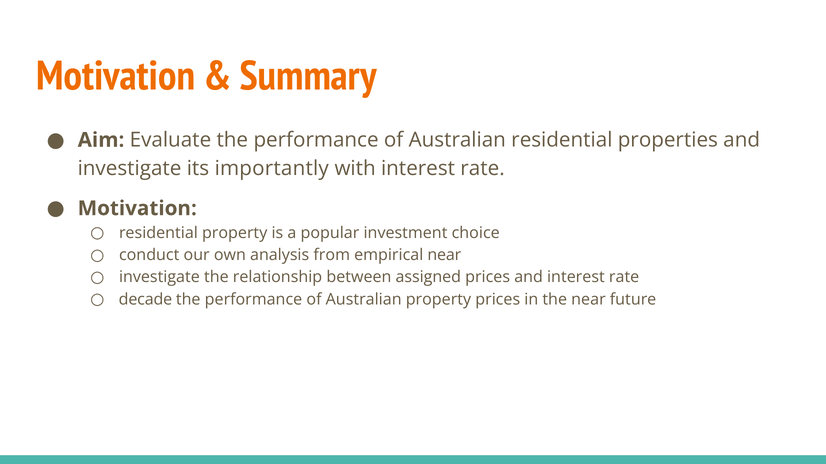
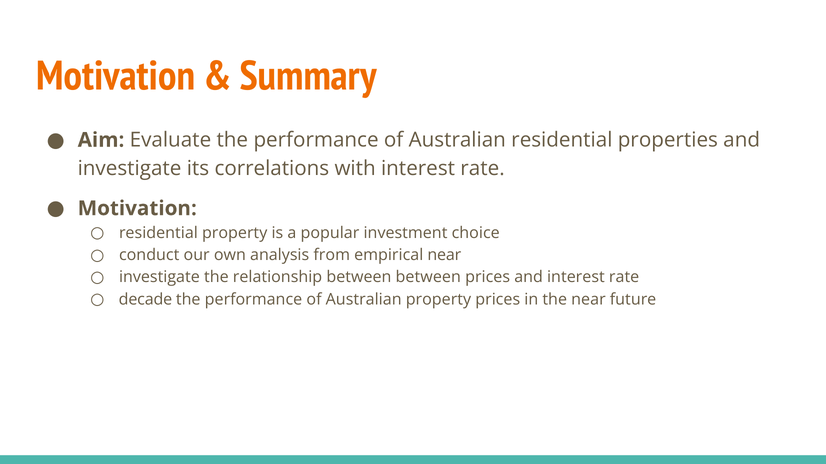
importantly: importantly -> correlations
between assigned: assigned -> between
